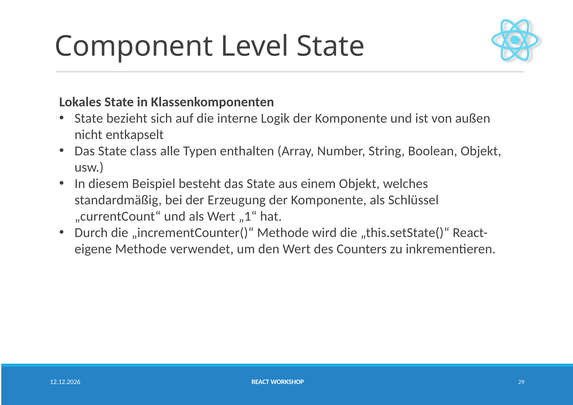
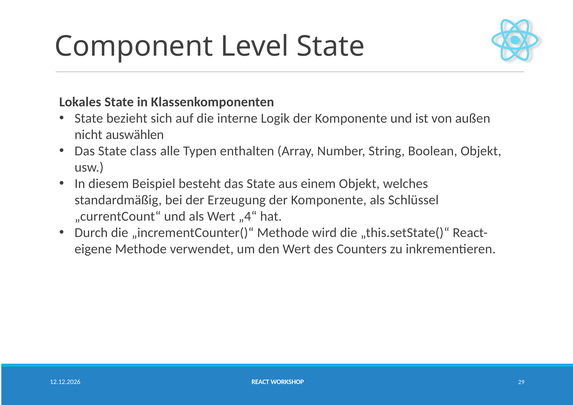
entkapselt: entkapselt -> auswählen
„1“: „1“ -> „4“
